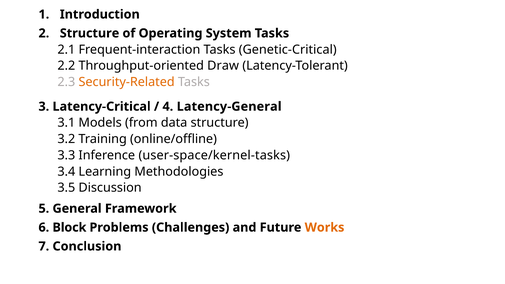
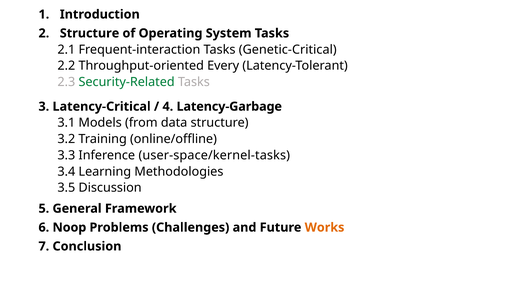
Draw: Draw -> Every
Security-Related colour: orange -> green
Latency-General: Latency-General -> Latency-Garbage
Block: Block -> Noop
